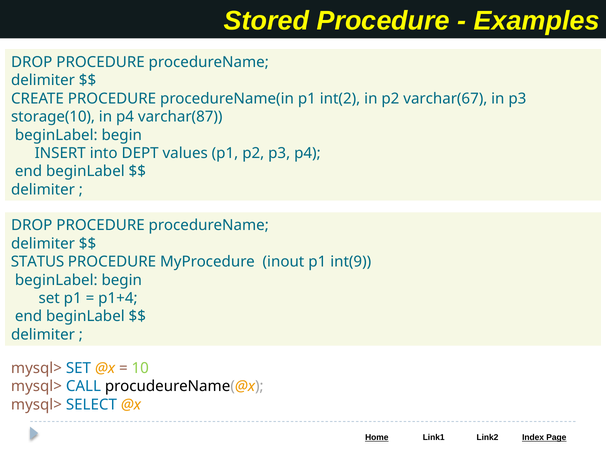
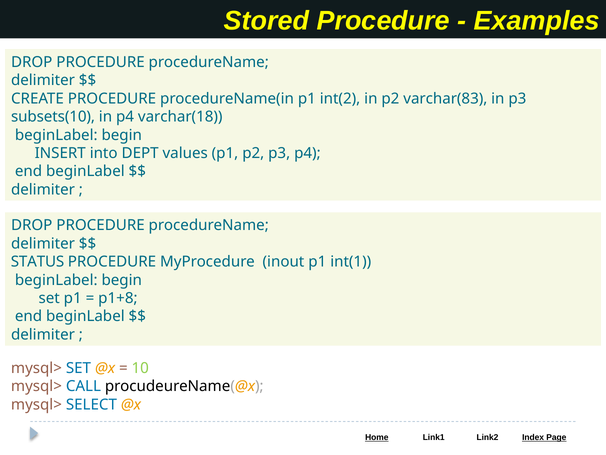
varchar(67: varchar(67 -> varchar(83
storage(10: storage(10 -> subsets(10
varchar(87: varchar(87 -> varchar(18
int(9: int(9 -> int(1
p1+4: p1+4 -> p1+8
